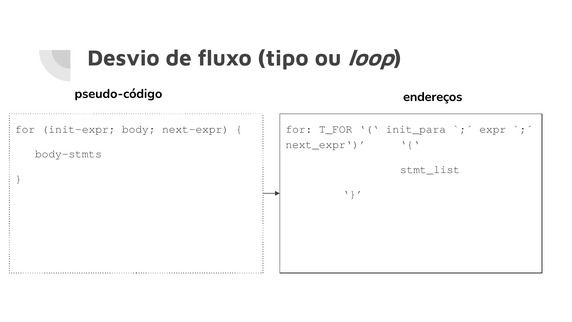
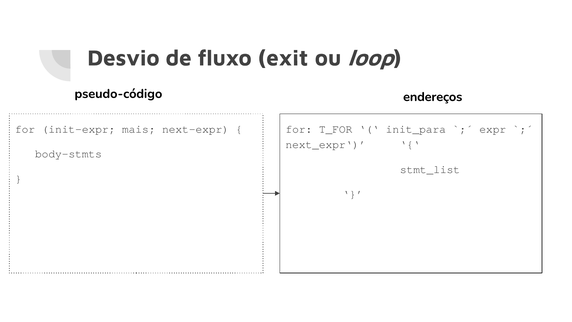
tipo: tipo -> exit
body: body -> mais
